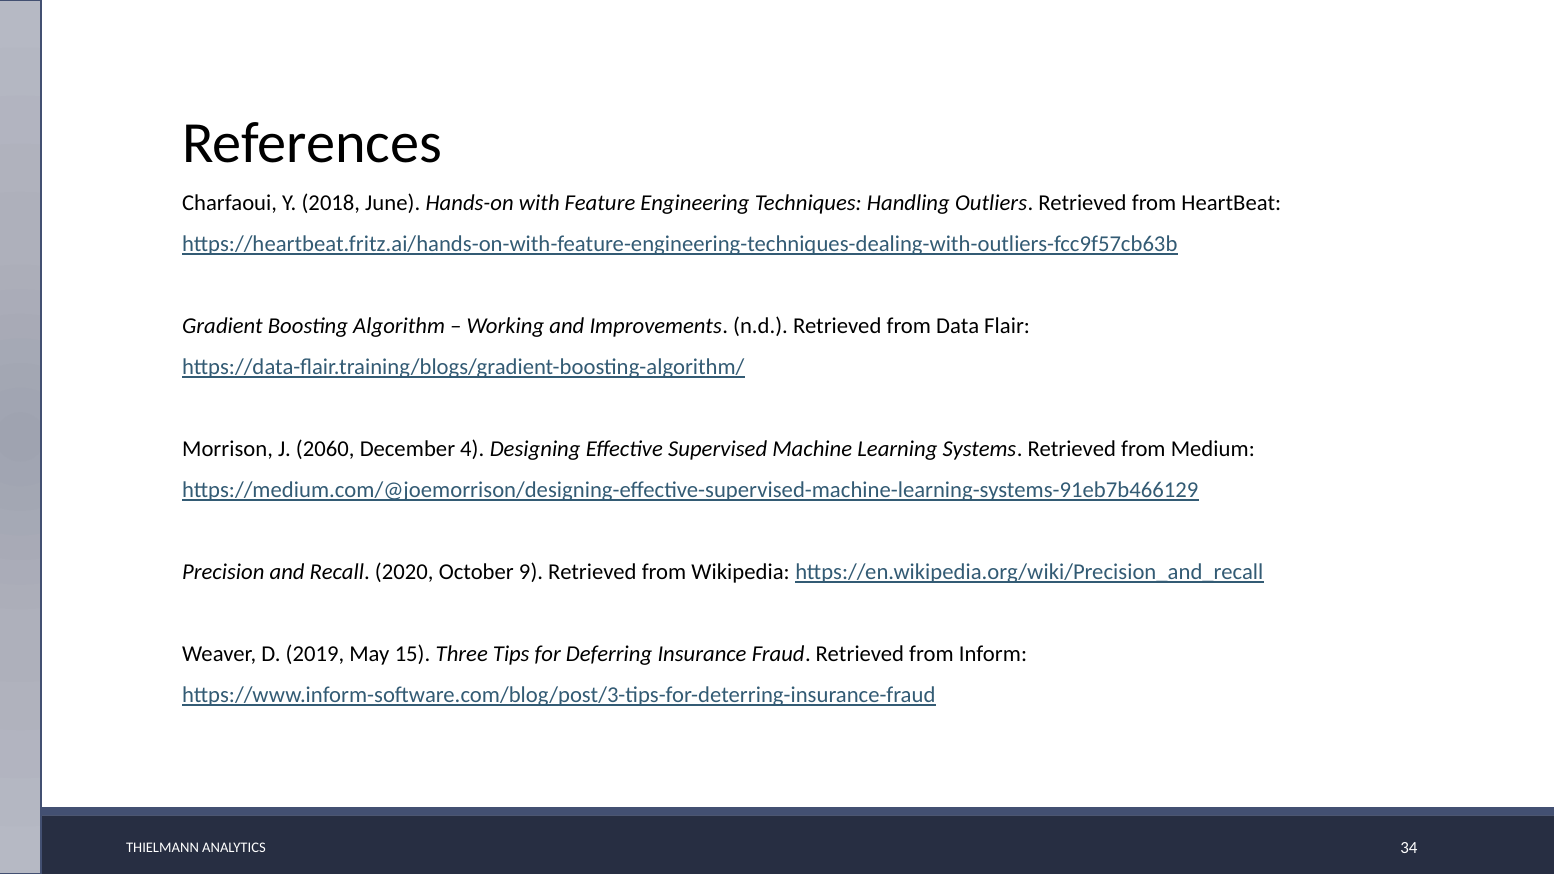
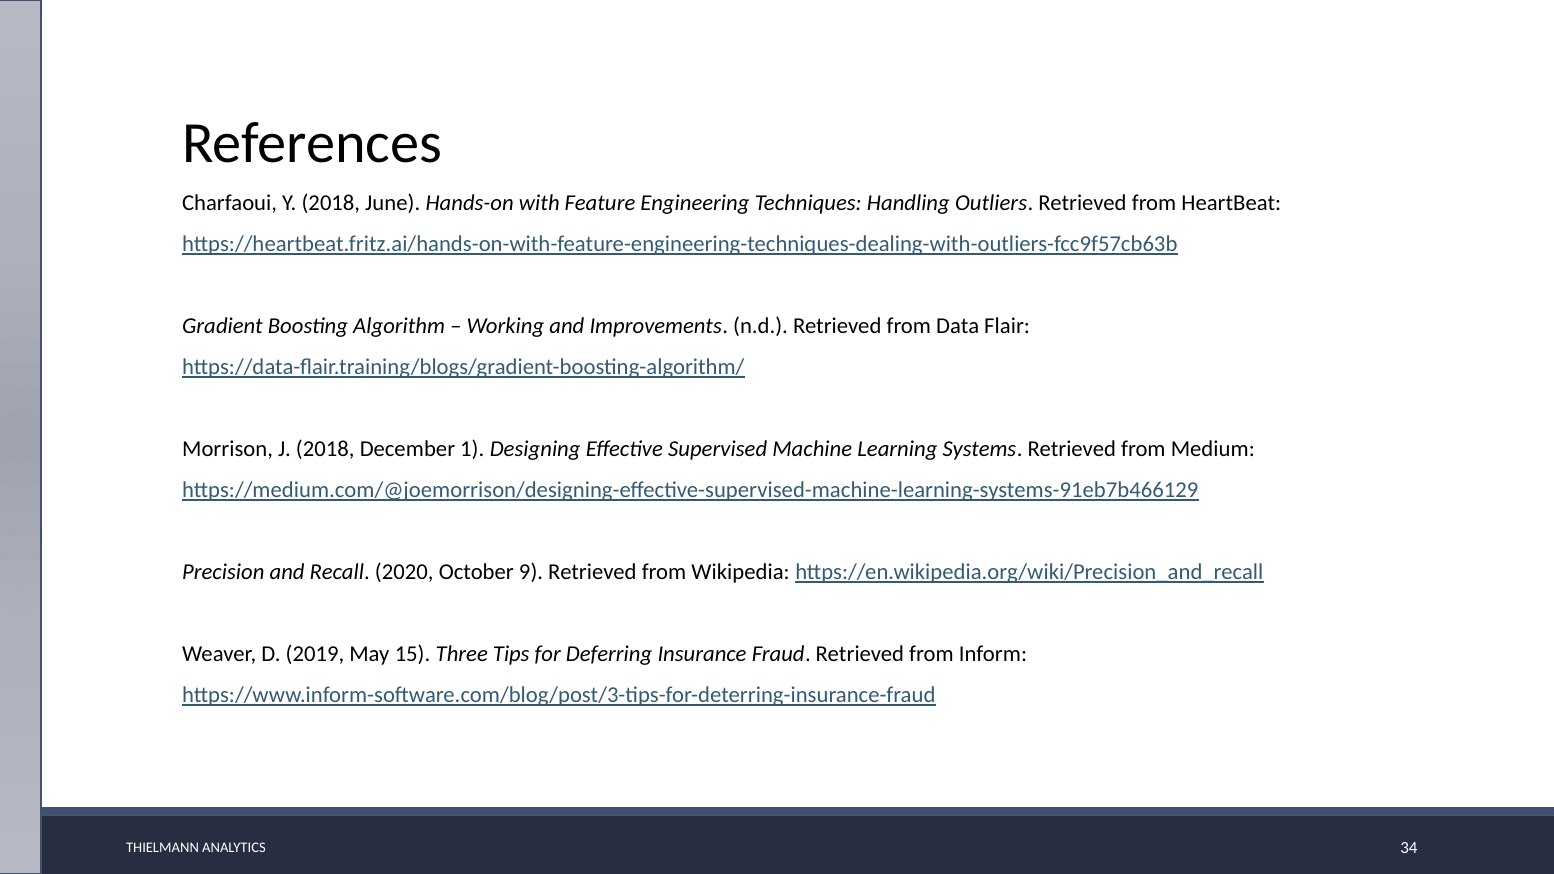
J 2060: 2060 -> 2018
4: 4 -> 1
